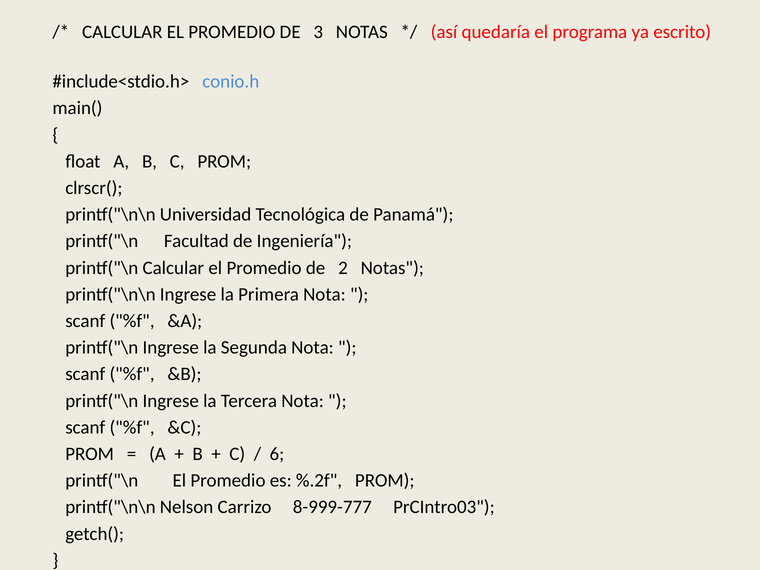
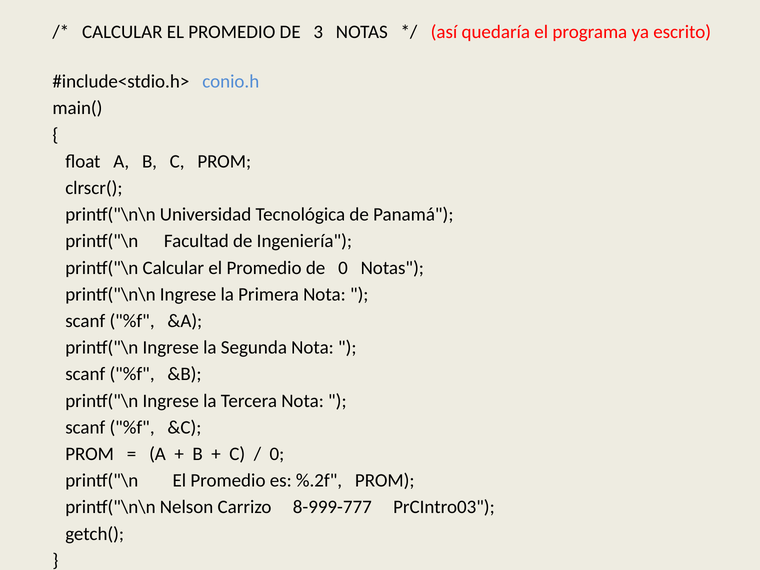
de 2: 2 -> 0
6 at (277, 454): 6 -> 0
